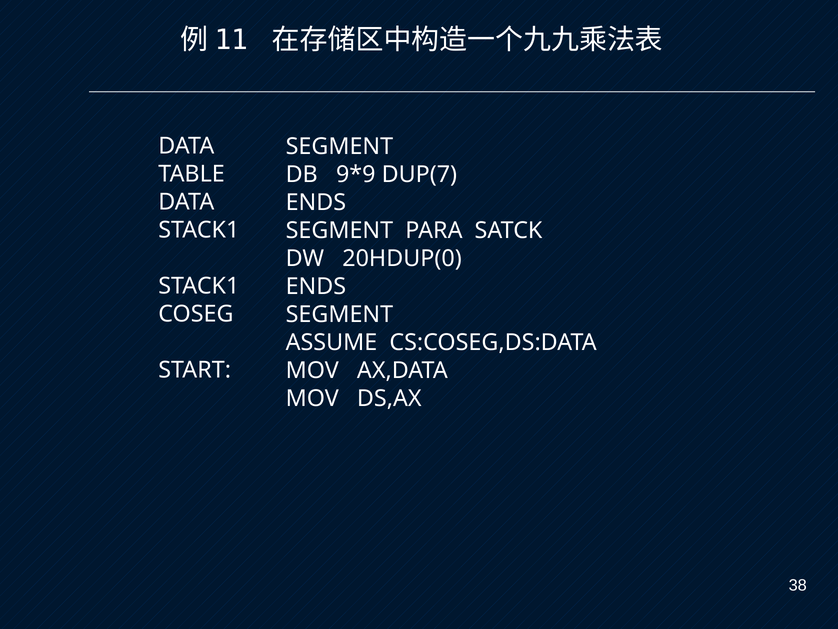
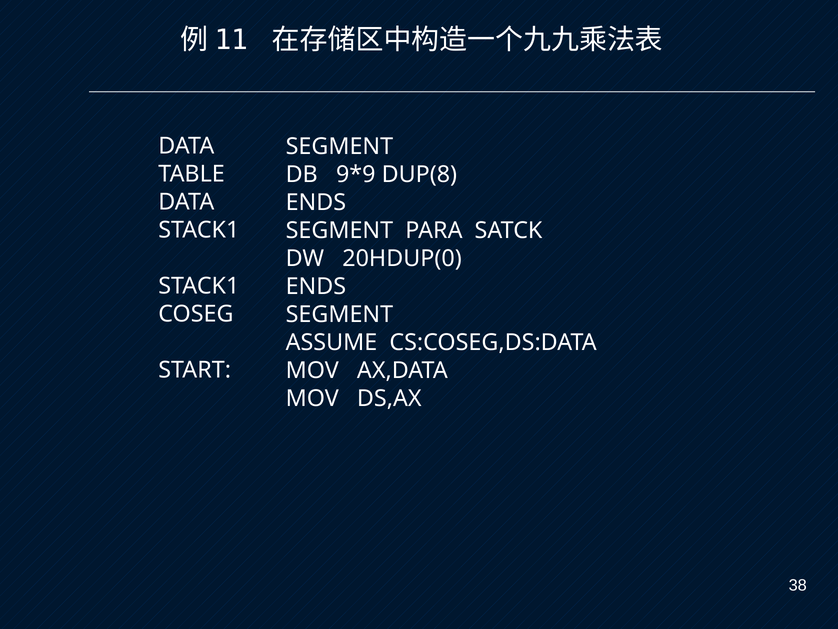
DUP(7: DUP(7 -> DUP(8
